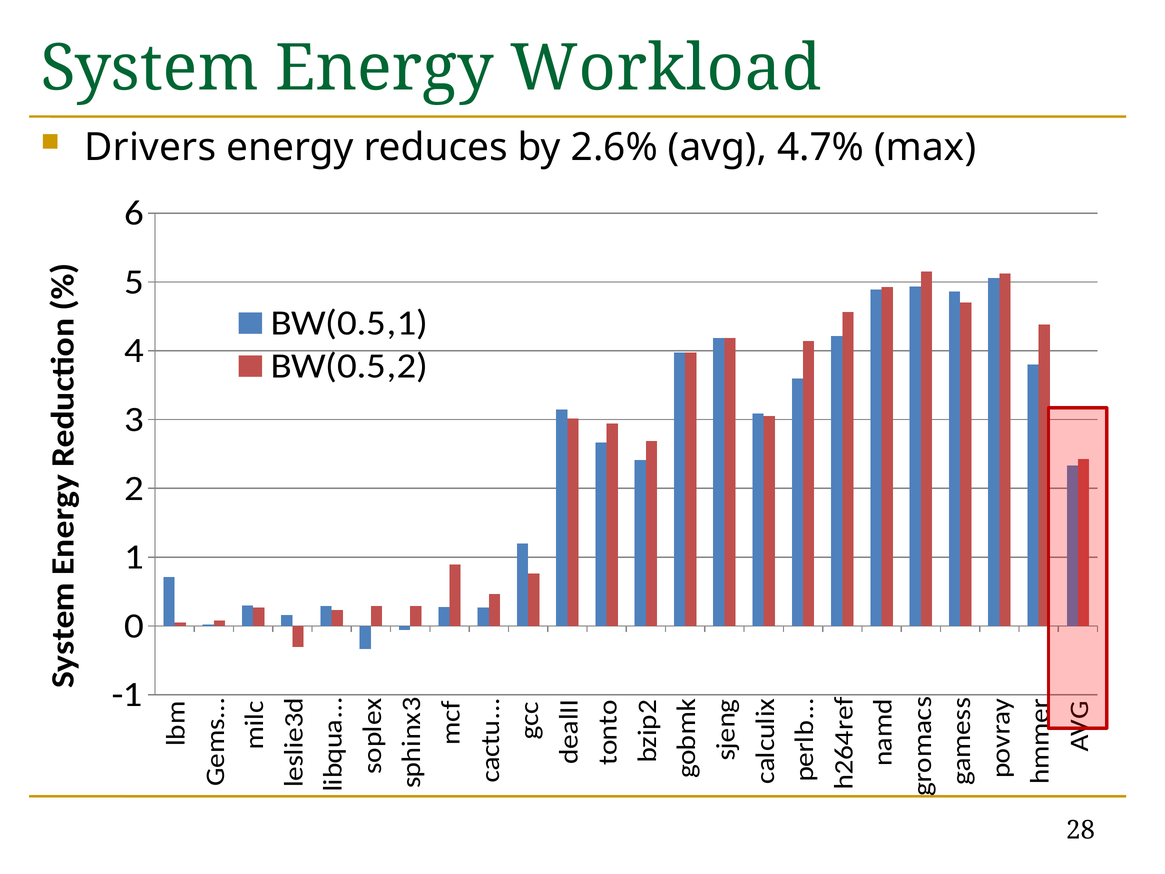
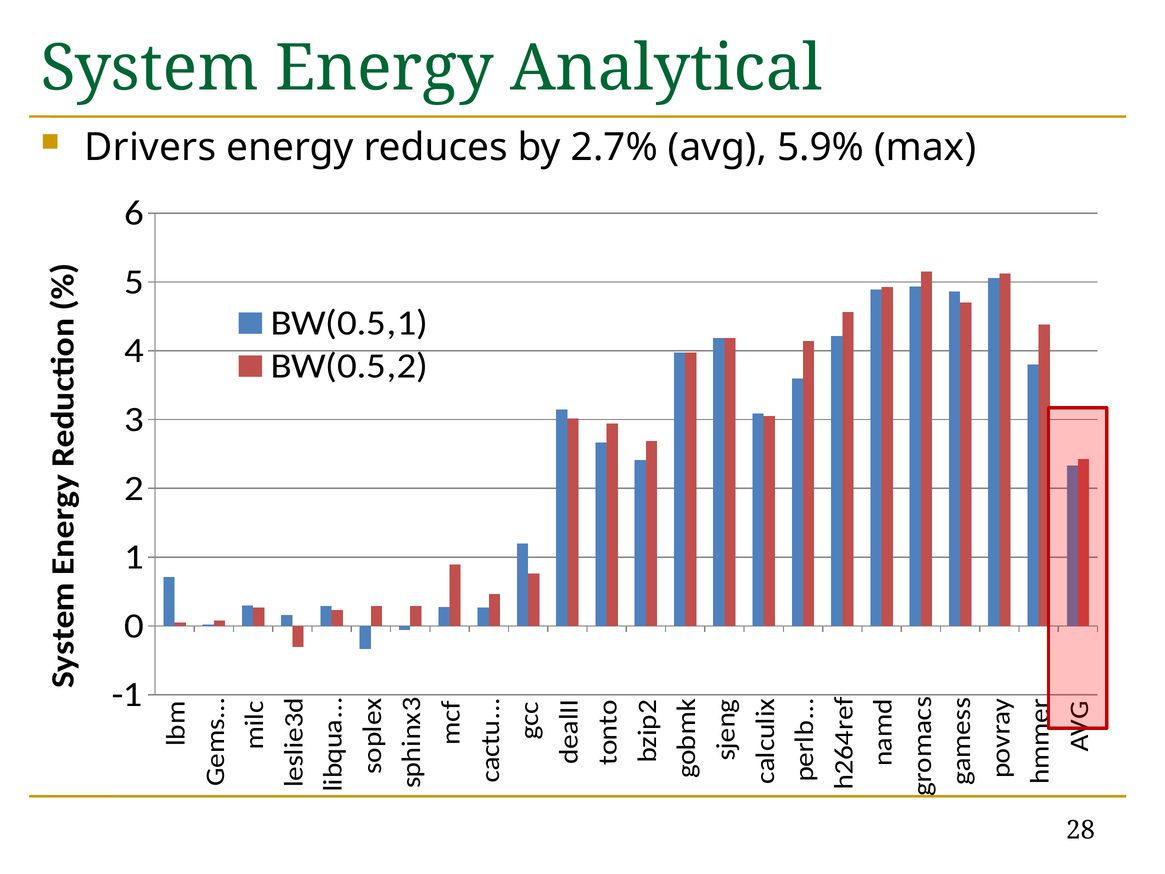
Workload: Workload -> Analytical
2.6%: 2.6% -> 2.7%
4.7%: 4.7% -> 5.9%
